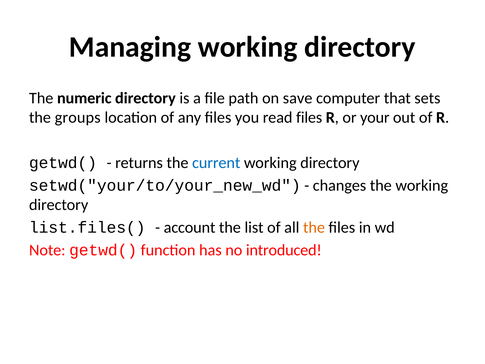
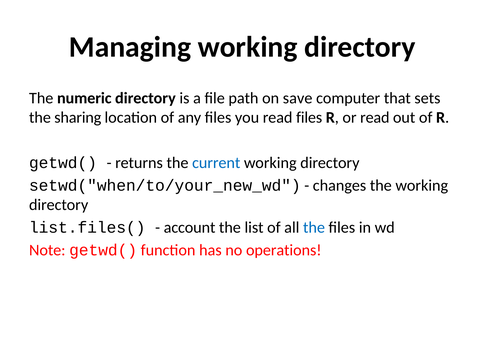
groups: groups -> sharing
or your: your -> read
setwd("your/to/your_new_wd: setwd("your/to/your_new_wd -> setwd("when/to/your_new_wd
the at (314, 227) colour: orange -> blue
introduced: introduced -> operations
